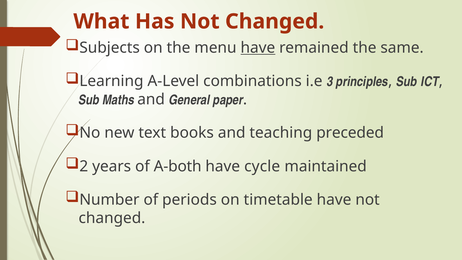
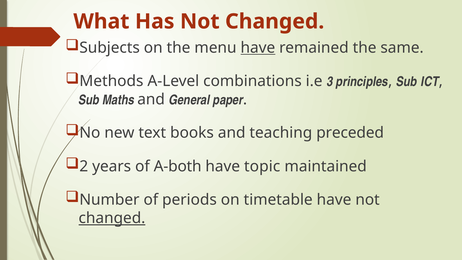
Learning: Learning -> Methods
cycle: cycle -> topic
changed at (112, 218) underline: none -> present
